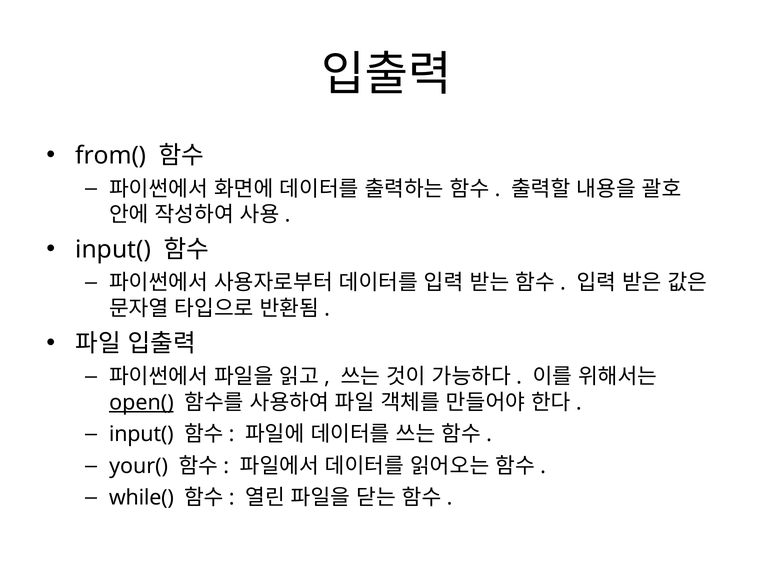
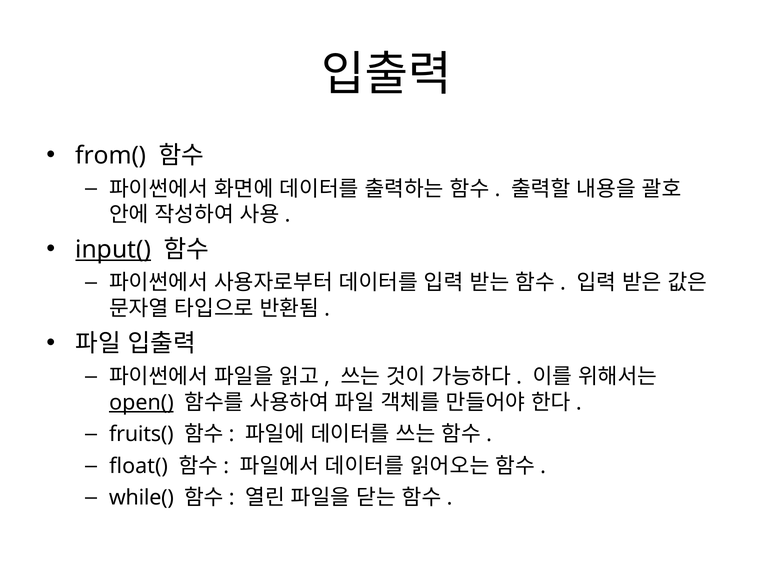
input( at (113, 250) underline: none -> present
input( at (141, 435): input( -> fruits(
your(: your( -> float(
